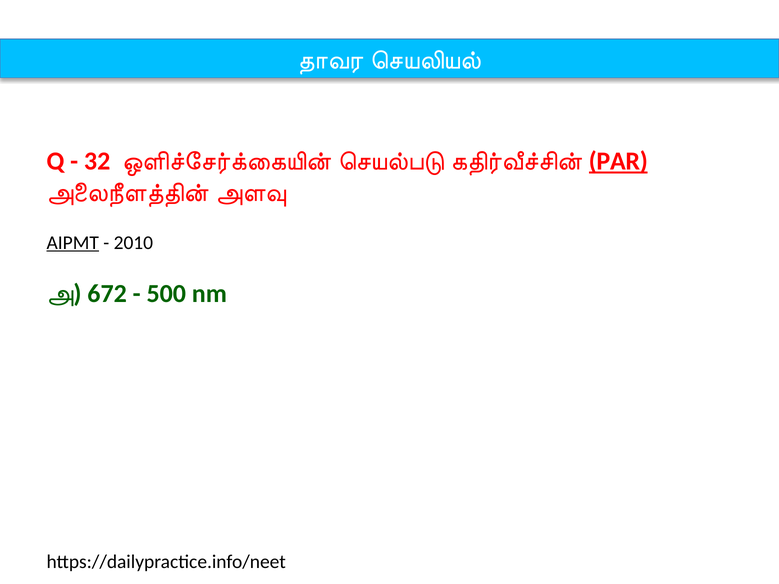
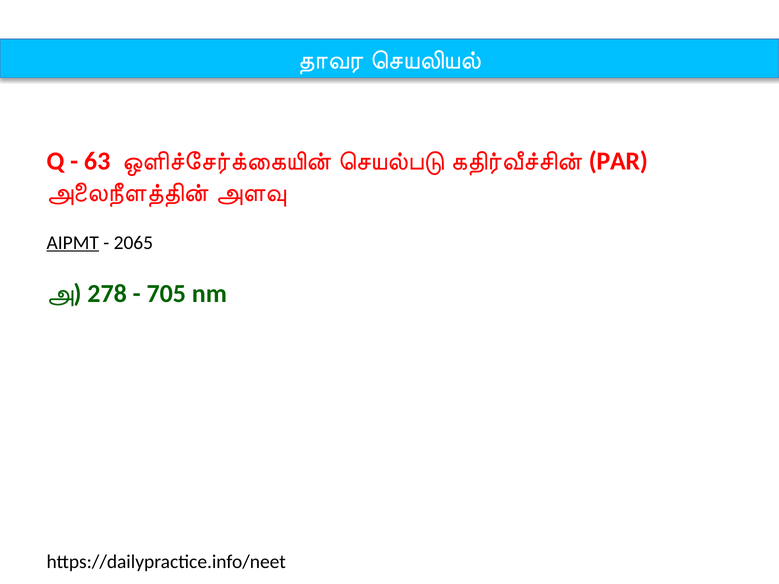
32: 32 -> 63
PAR underline: present -> none
2010: 2010 -> 2065
672: 672 -> 278
500: 500 -> 705
